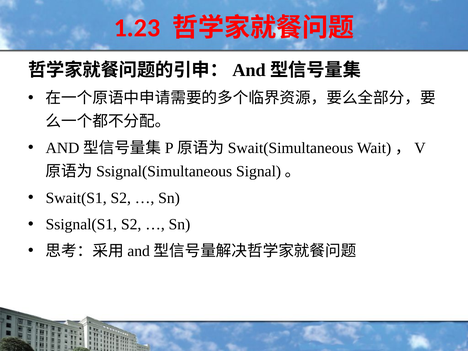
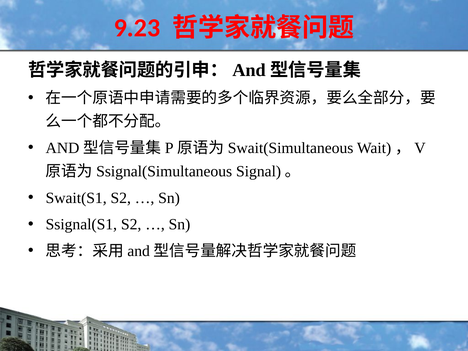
1.23: 1.23 -> 9.23
